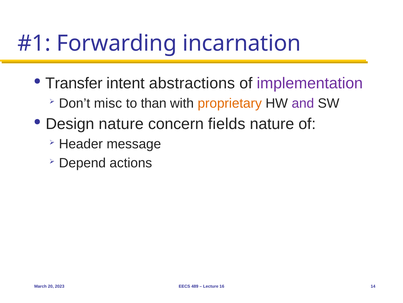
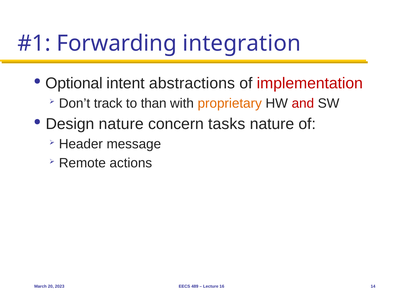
incarnation: incarnation -> integration
Transfer: Transfer -> Optional
implementation colour: purple -> red
misc: misc -> track
and colour: purple -> red
fields: fields -> tasks
Depend: Depend -> Remote
